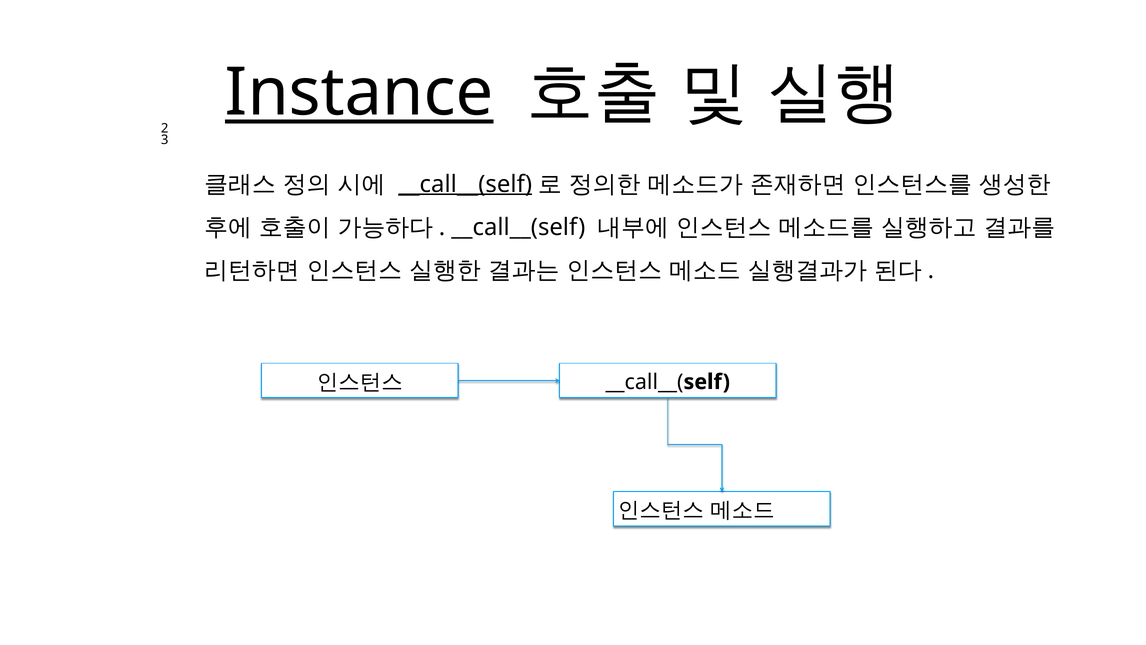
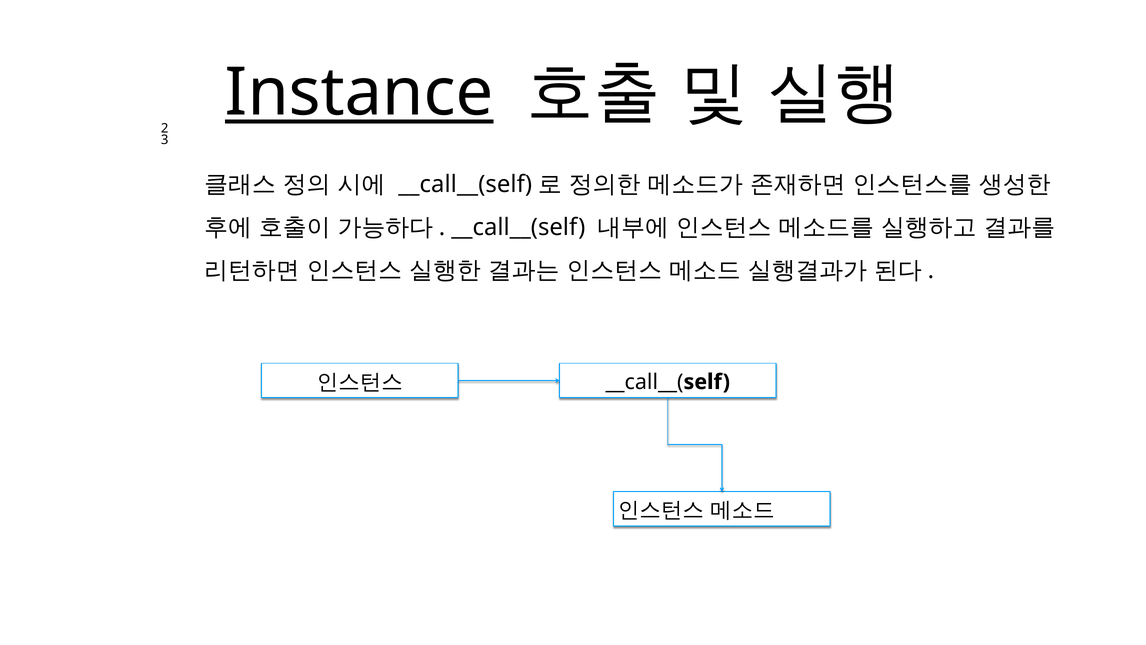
__call__(self at (465, 184) underline: present -> none
